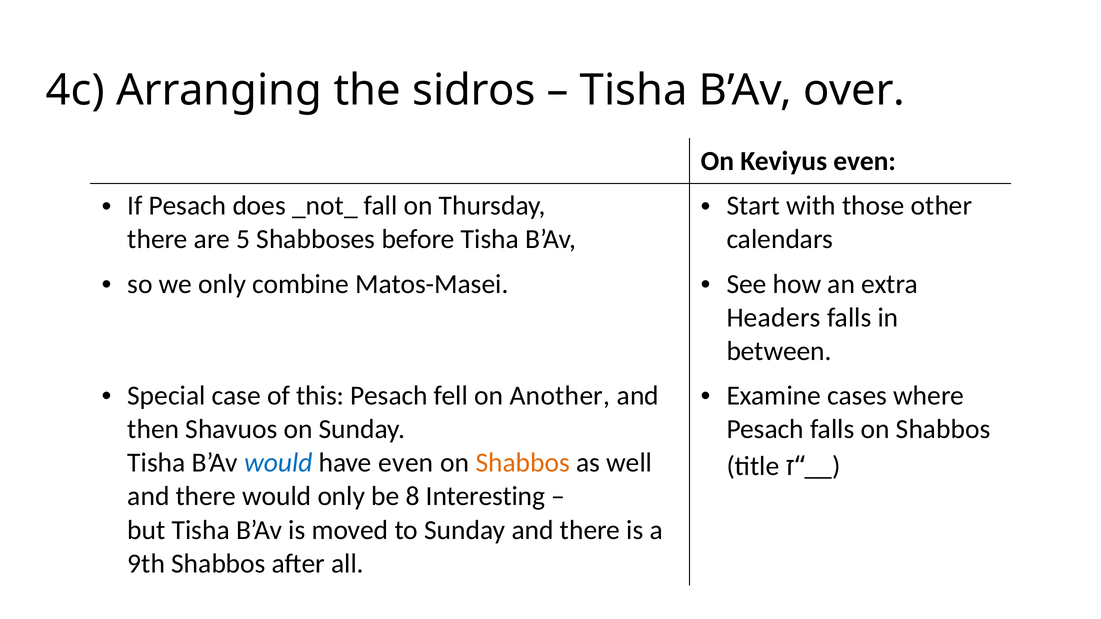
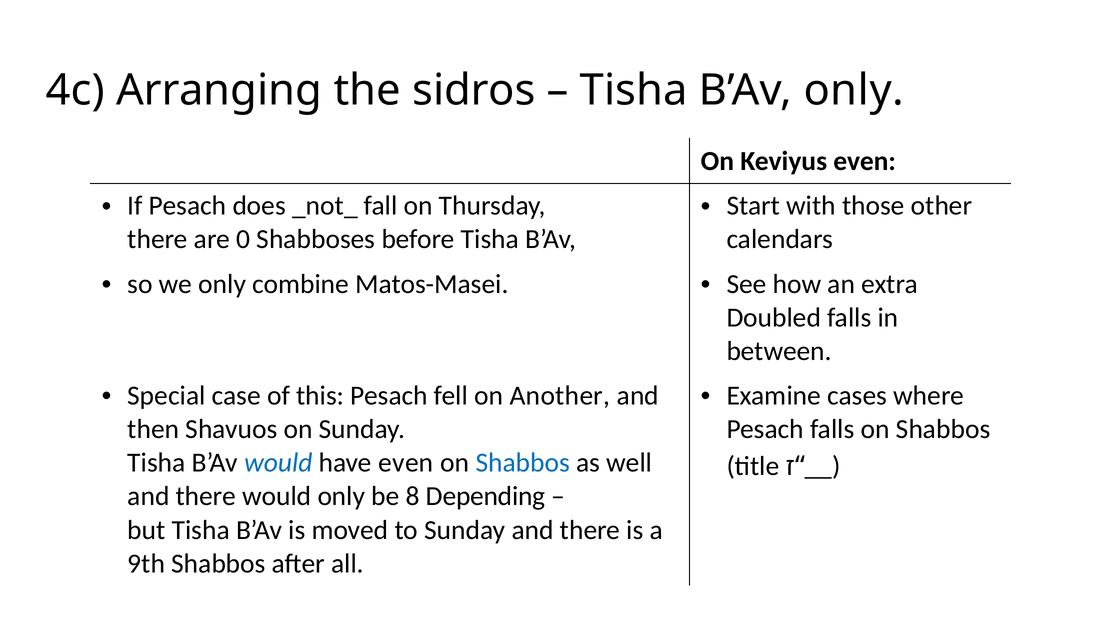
B’Av over: over -> only
5: 5 -> 0
Headers: Headers -> Doubled
Shabbos at (523, 463) colour: orange -> blue
Interesting: Interesting -> Depending
